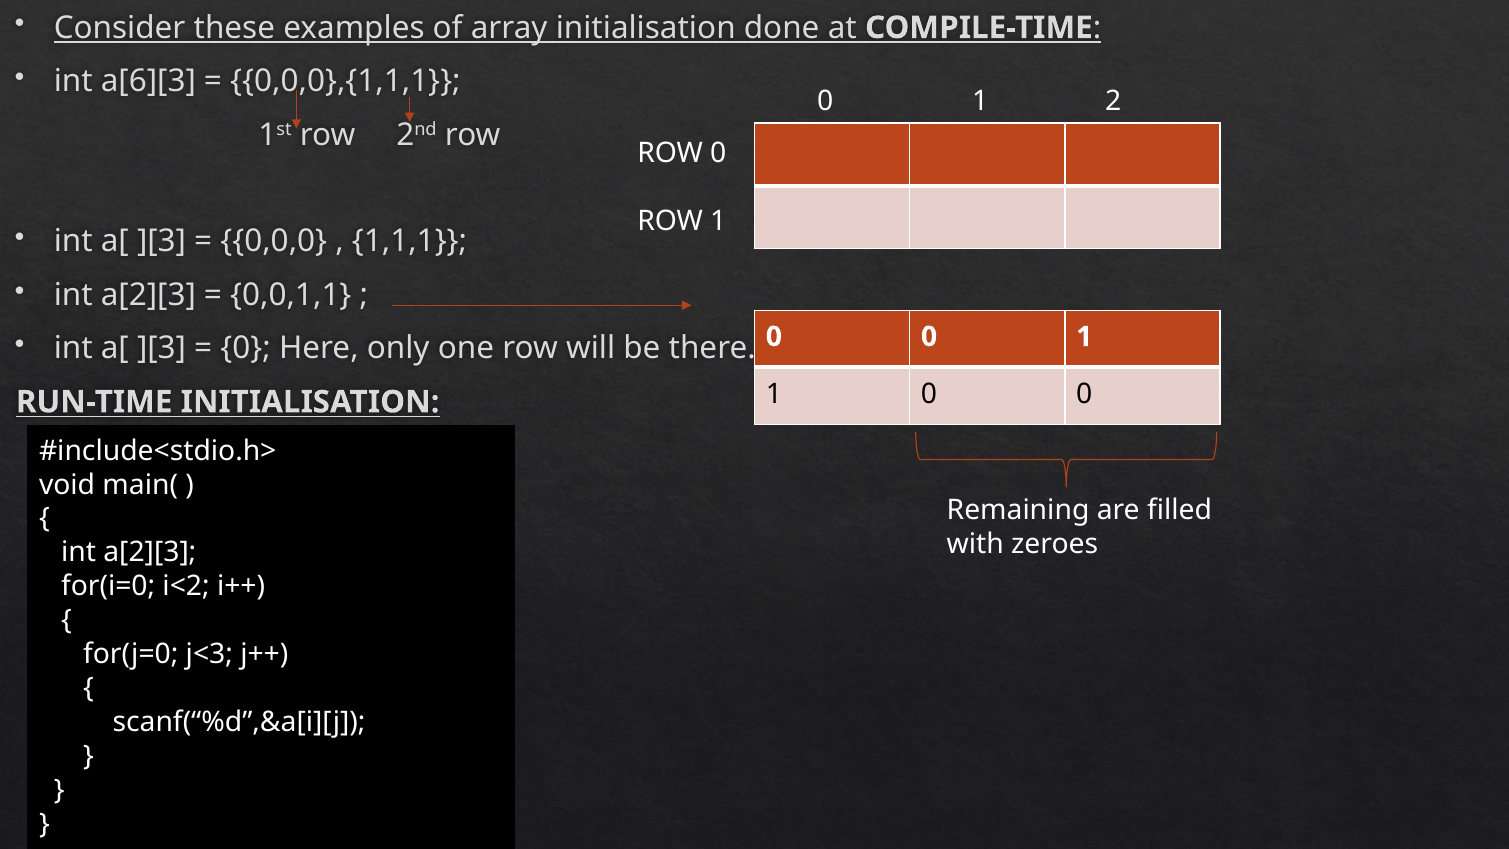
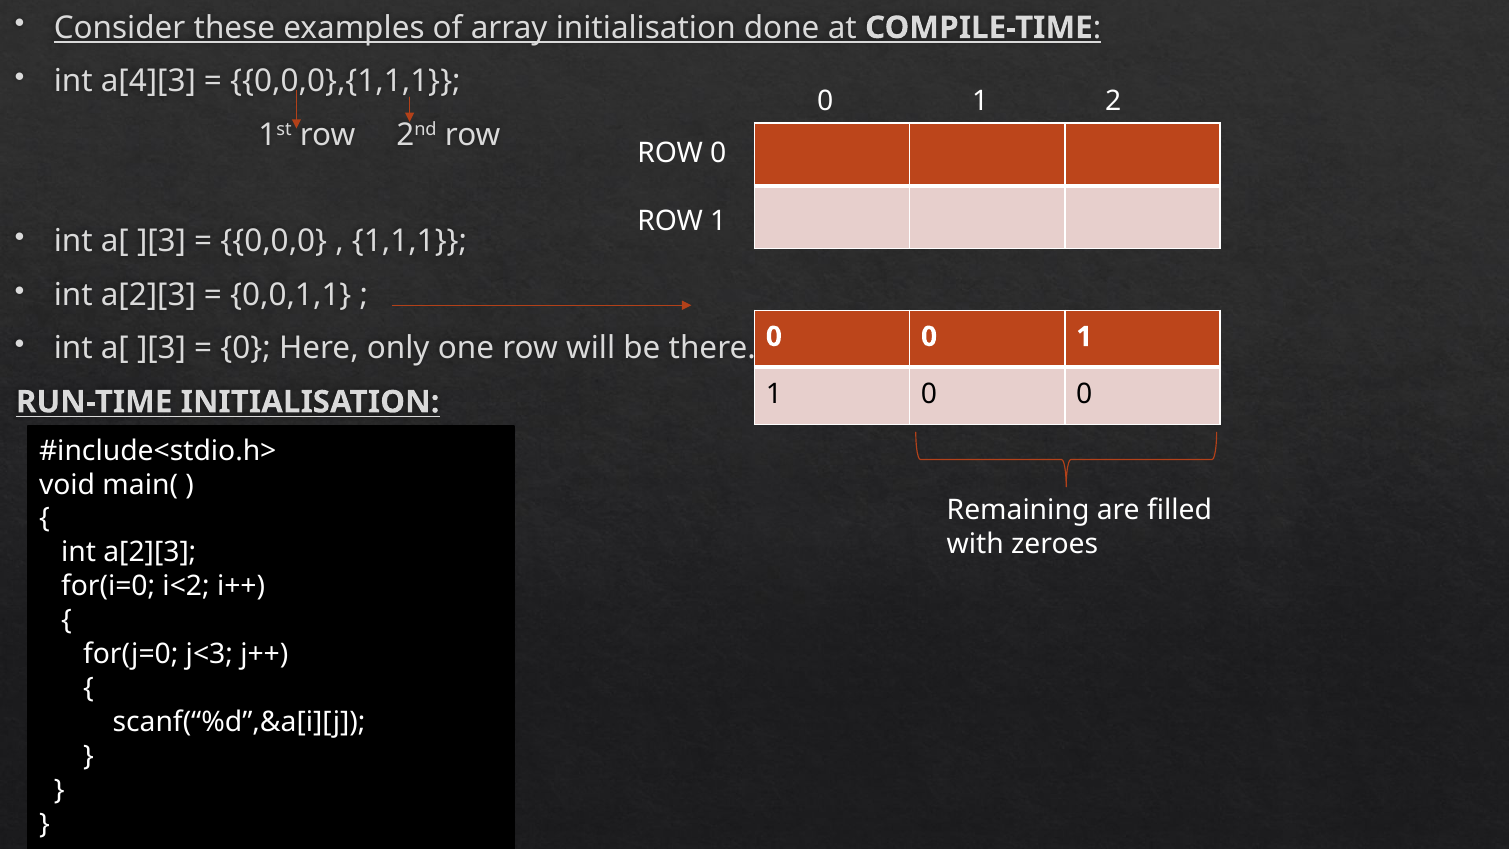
a[6][3: a[6][3 -> a[4][3
